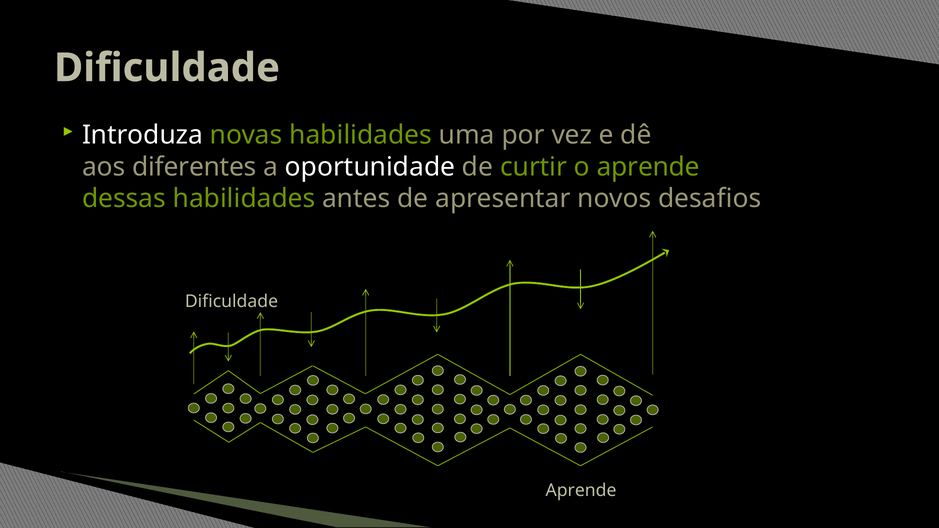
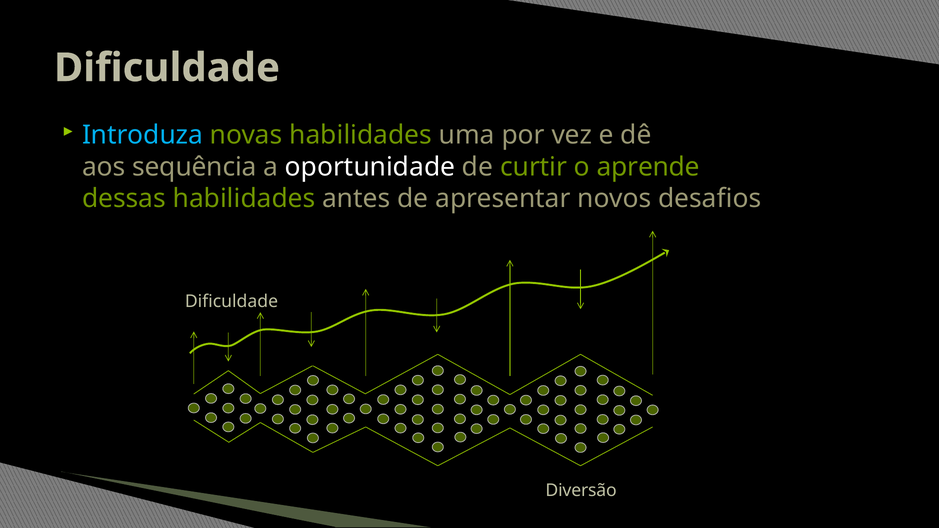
Introduza colour: white -> light blue
diferentes: diferentes -> sequência
Aprende at (581, 490): Aprende -> Diversão
